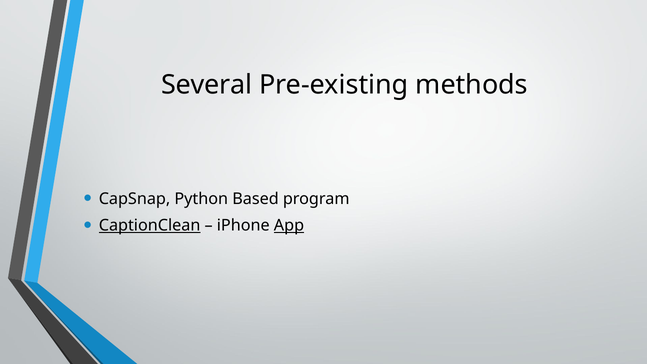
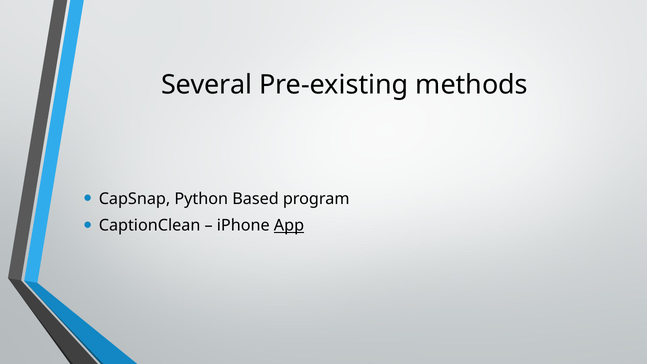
CaptionClean underline: present -> none
